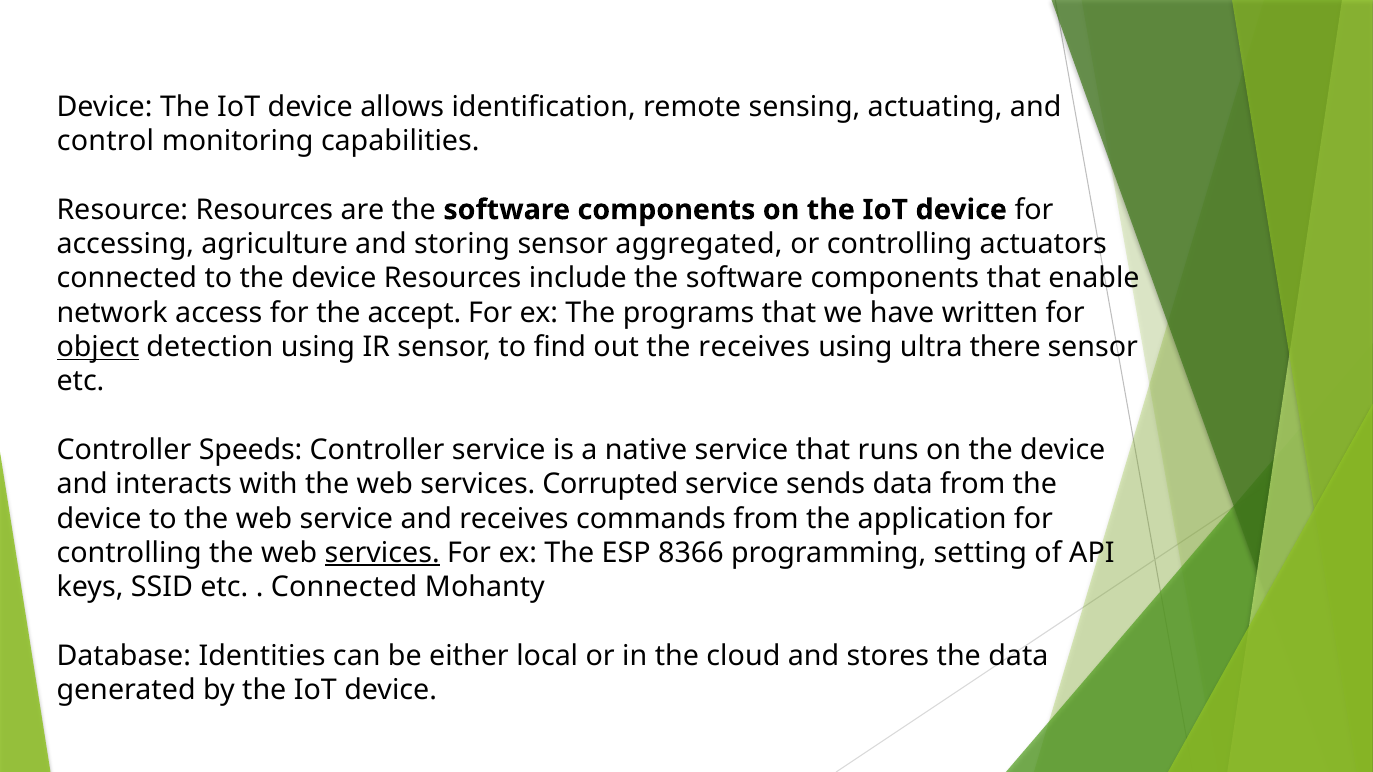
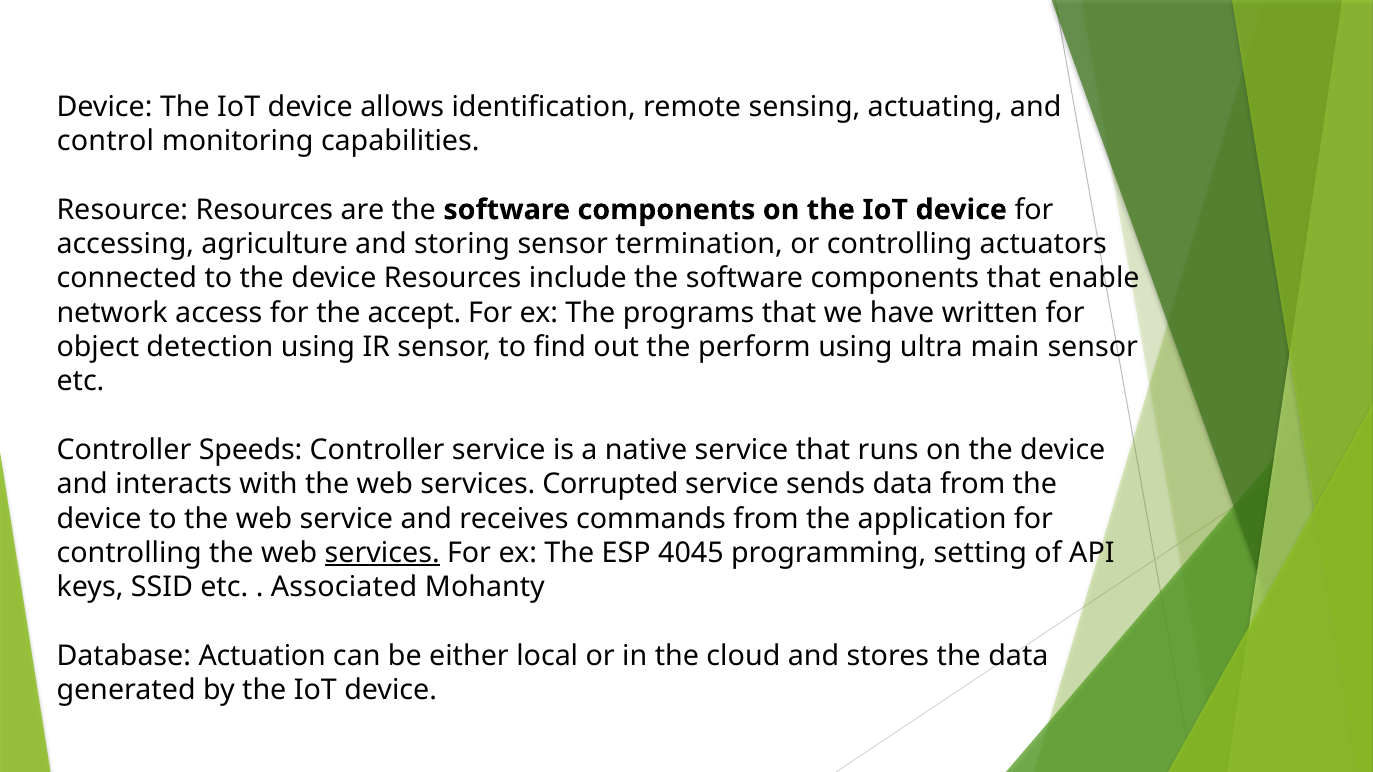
aggregated: aggregated -> termination
object underline: present -> none
the receives: receives -> perform
there: there -> main
8366: 8366 -> 4045
Connected at (344, 588): Connected -> Associated
Identities: Identities -> Actuation
